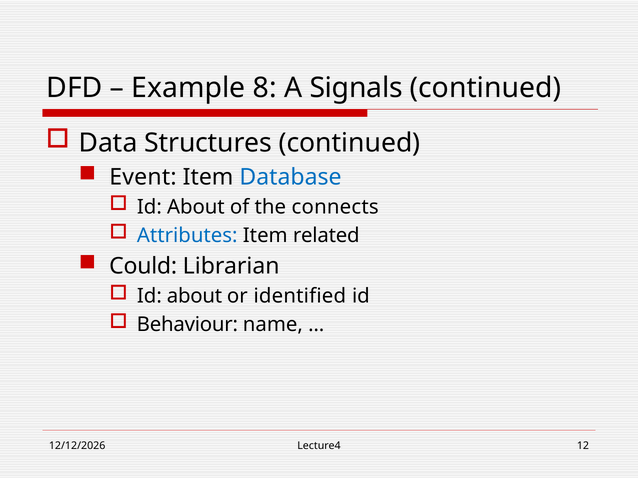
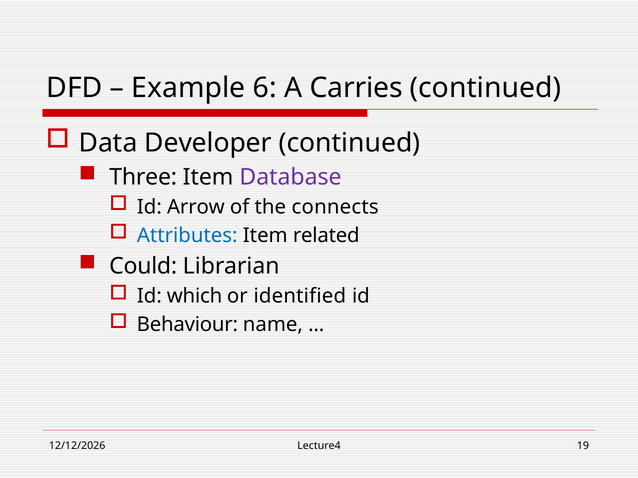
8: 8 -> 6
Signals: Signals -> Carries
Structures: Structures -> Developer
Event: Event -> Three
Database colour: blue -> purple
About at (196, 207): About -> Arrow
about at (195, 297): about -> which
12: 12 -> 19
